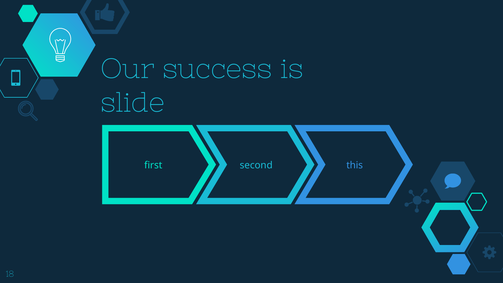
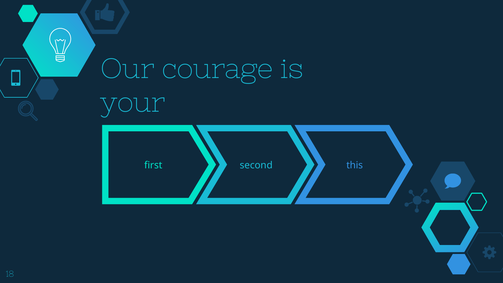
success: success -> courage
slide: slide -> your
